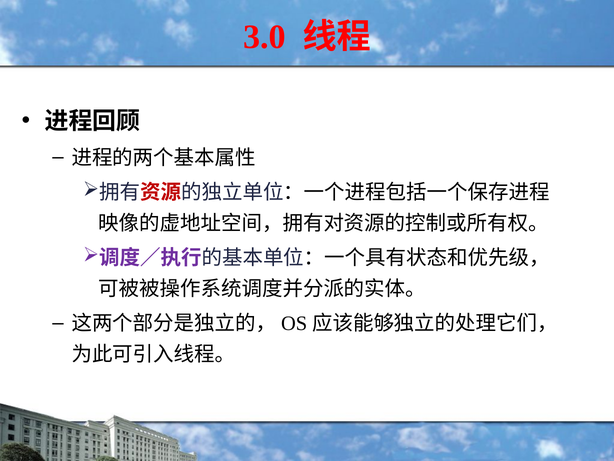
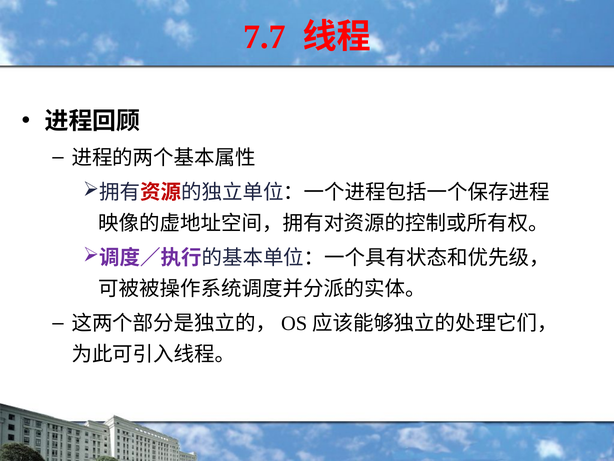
3.0: 3.0 -> 7.7
